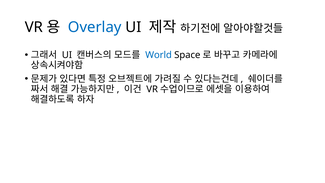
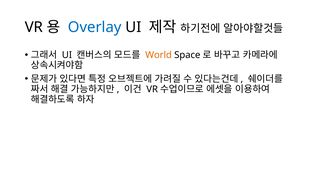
World colour: blue -> orange
